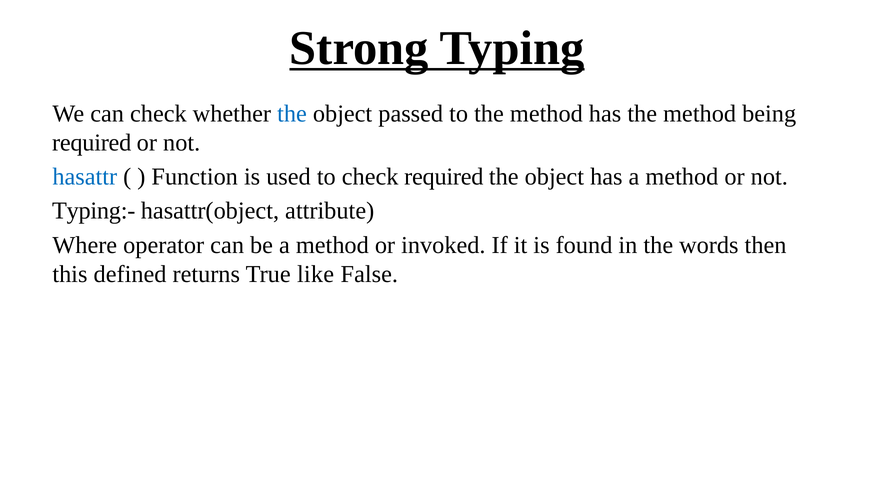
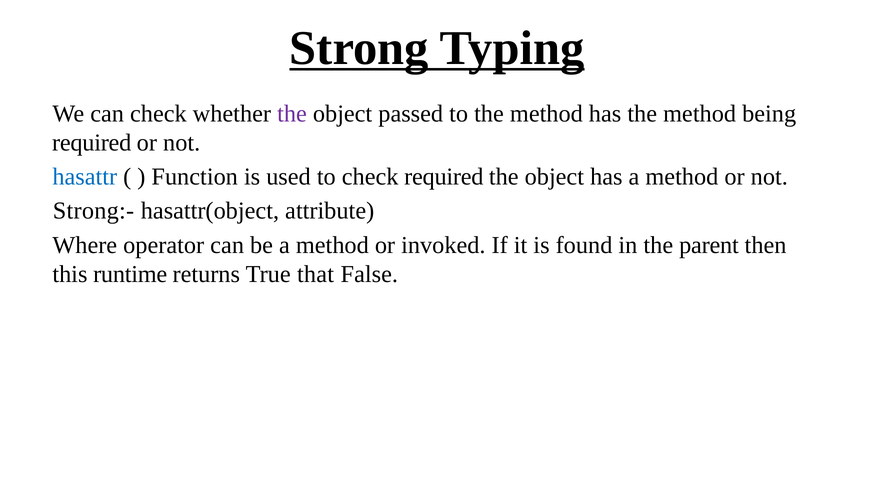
the at (292, 114) colour: blue -> purple
Typing:-: Typing:- -> Strong:-
words: words -> parent
defined: defined -> runtime
like: like -> that
